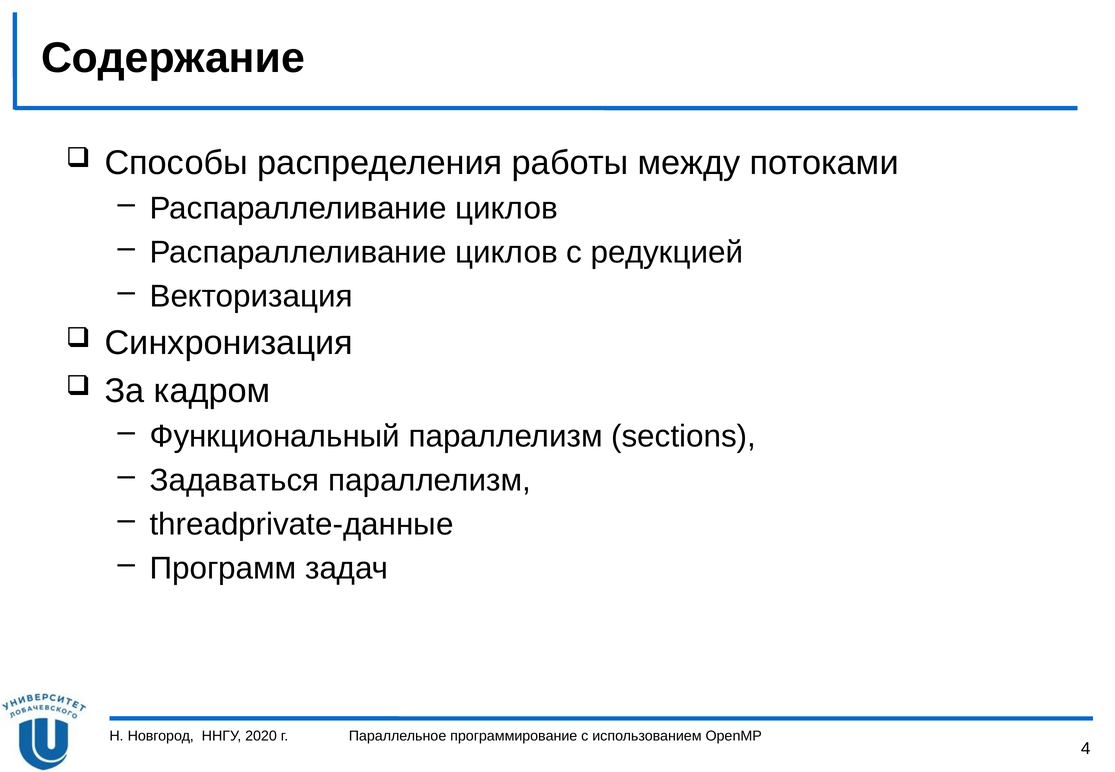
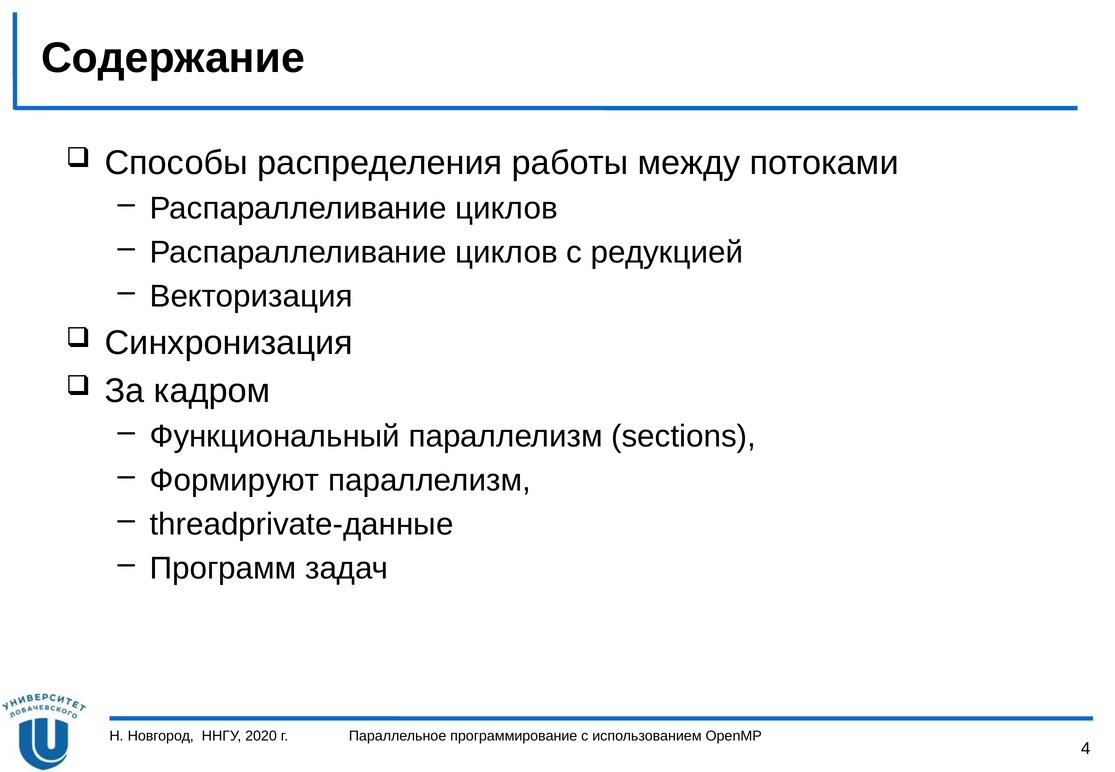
Задаваться: Задаваться -> Формируют
